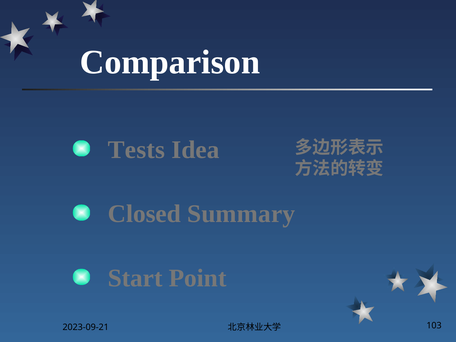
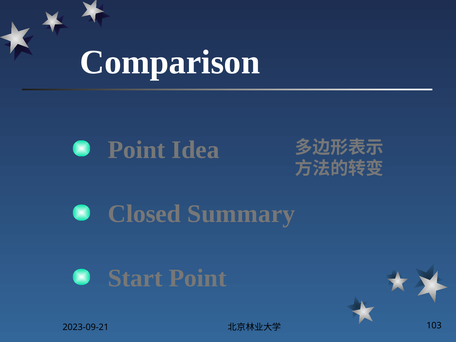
Tests at (136, 150): Tests -> Point
